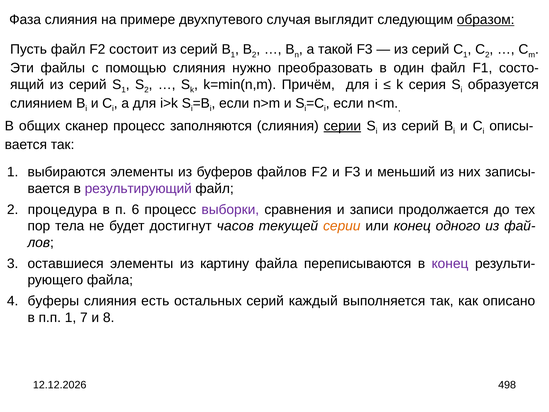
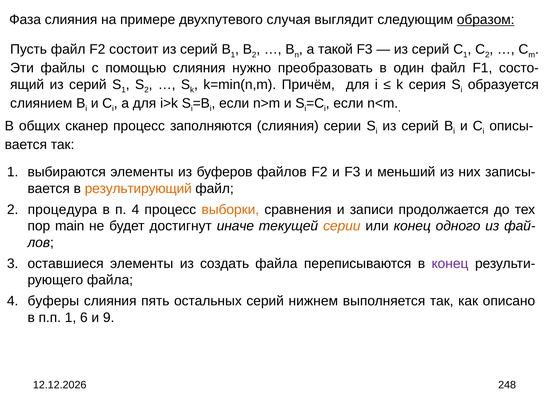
серии at (342, 126) underline: present -> none
результирующий colour: purple -> orange
п 6: 6 -> 4
выборки colour: purple -> orange
тела: тела -> main
часов: часов -> иначе
картину: картину -> создать
есть: есть -> пять
каждый: каждый -> нижнем
7: 7 -> 6
8: 8 -> 9
498: 498 -> 248
